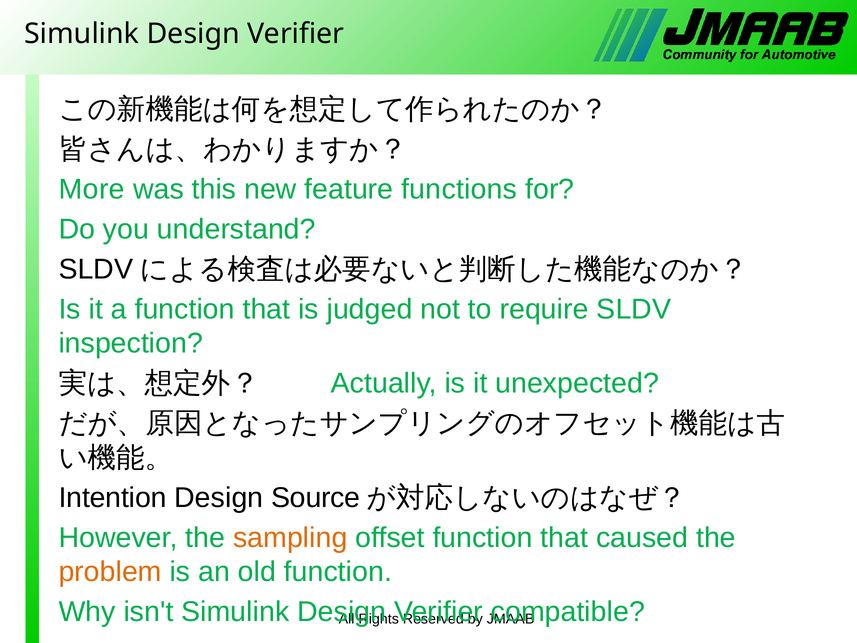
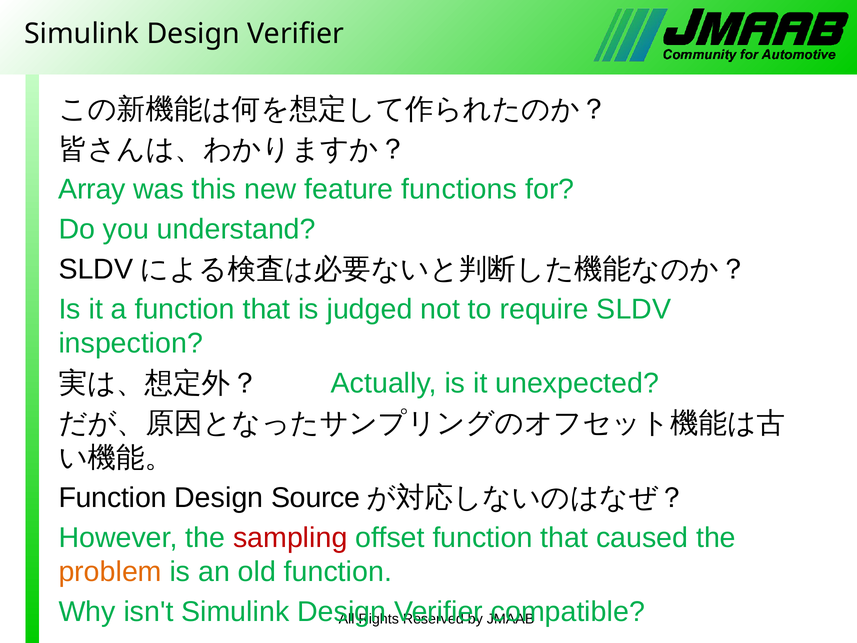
More: More -> Array
Intention at (113, 498): Intention -> Function
sampling colour: orange -> red
